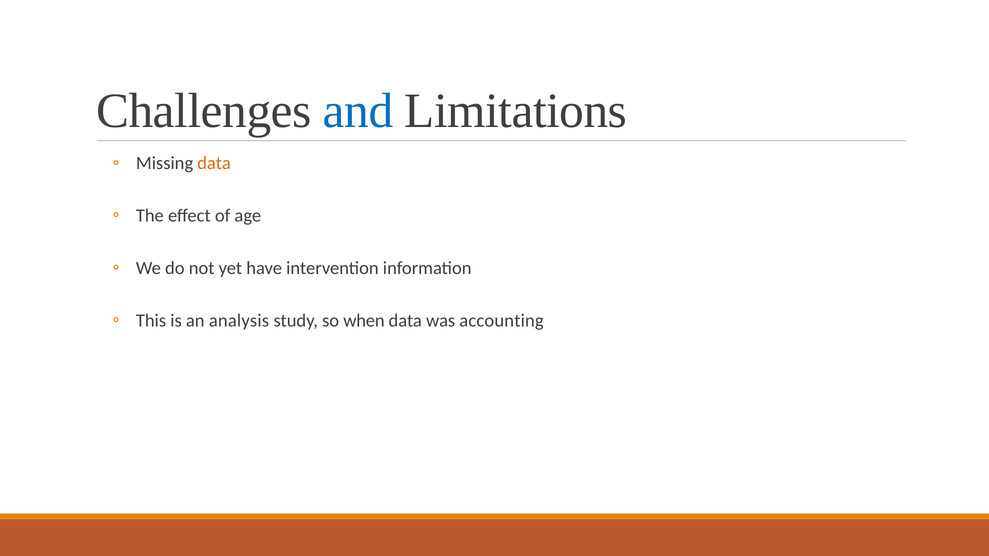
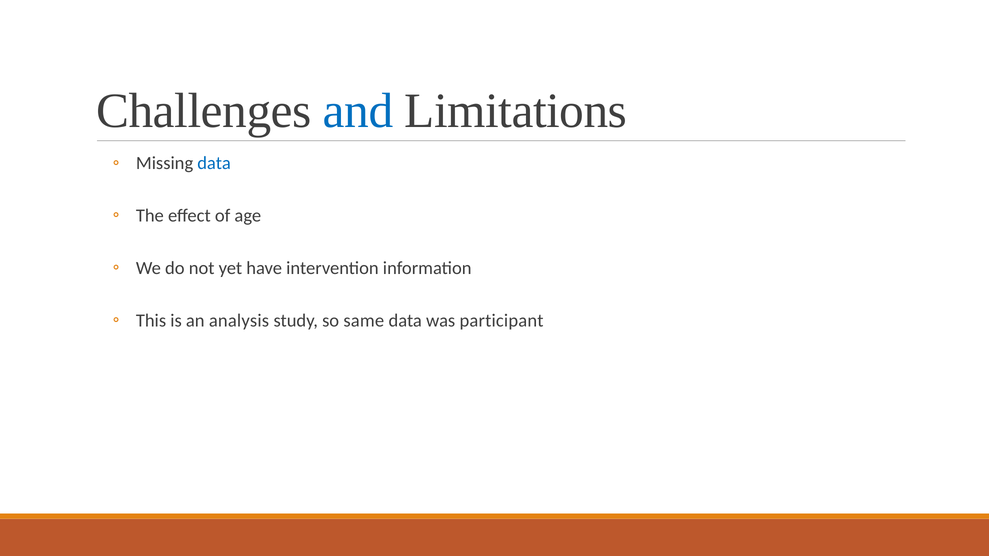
data at (214, 163) colour: orange -> blue
when: when -> same
accounting: accounting -> participant
